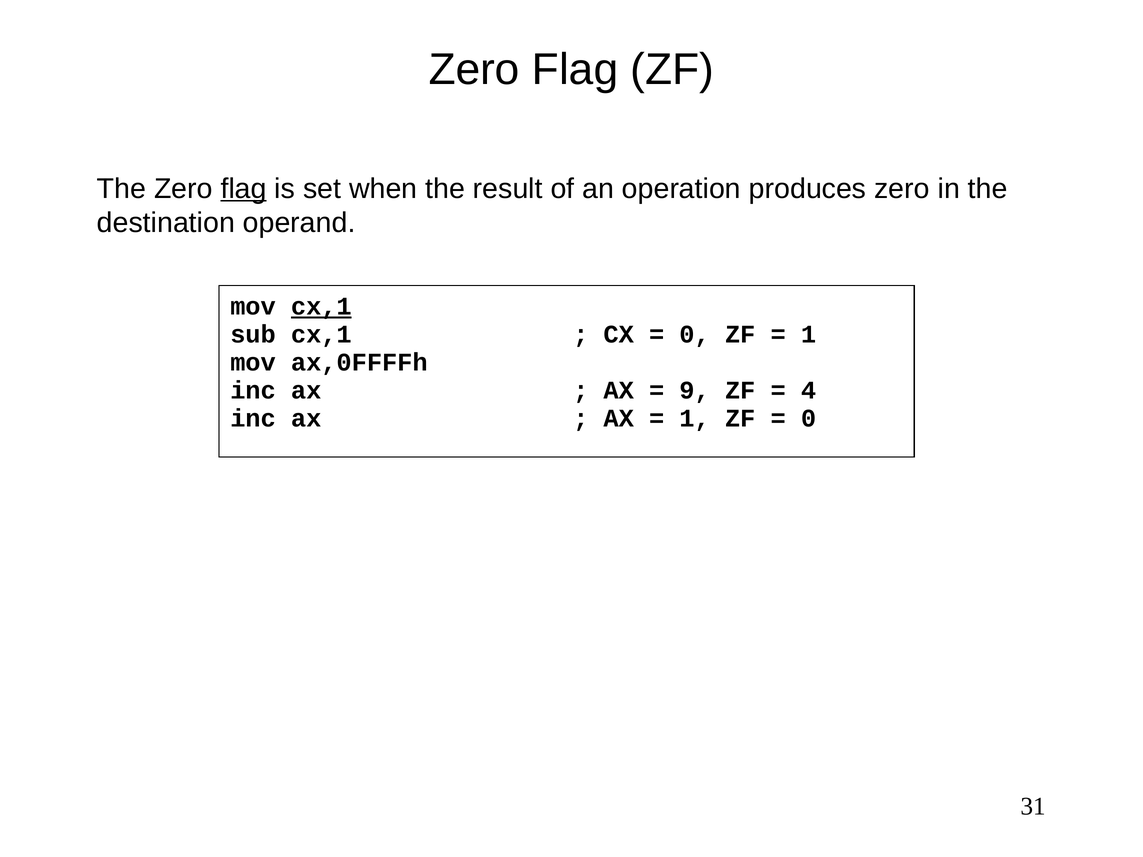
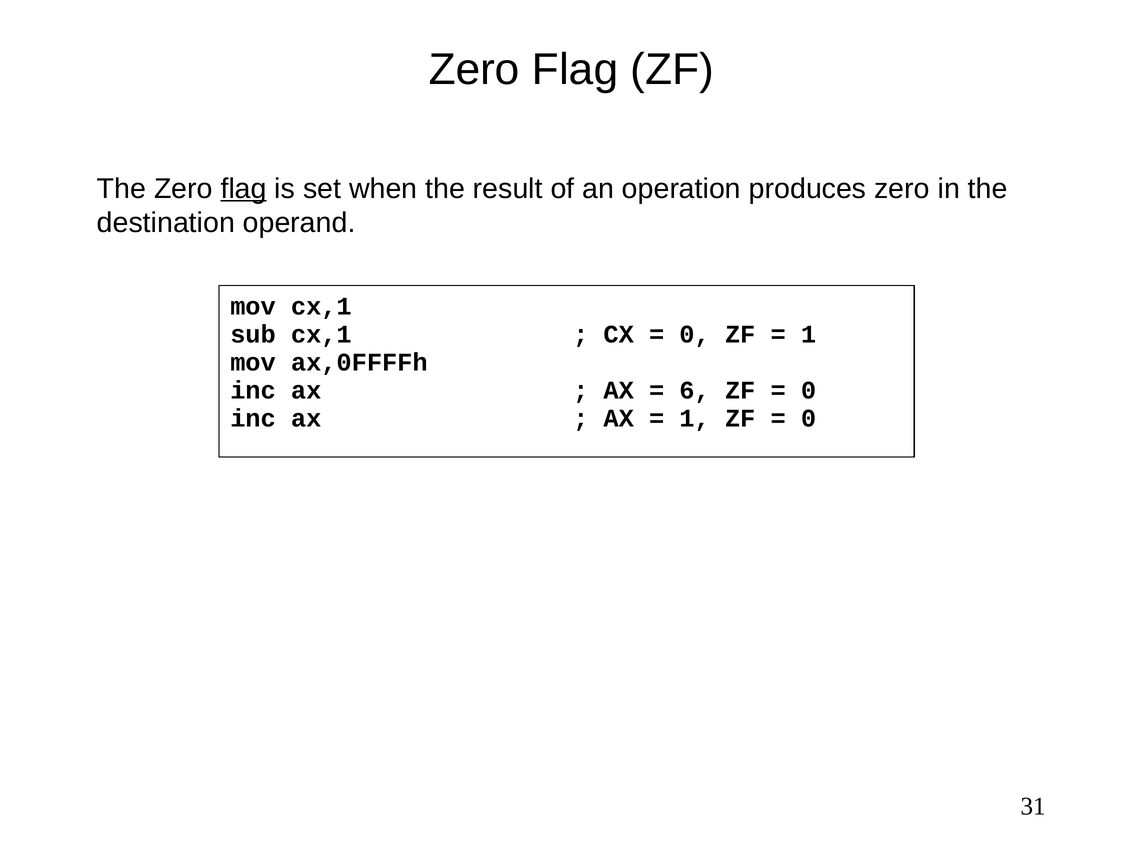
cx,1 at (321, 307) underline: present -> none
9: 9 -> 6
4 at (809, 391): 4 -> 0
